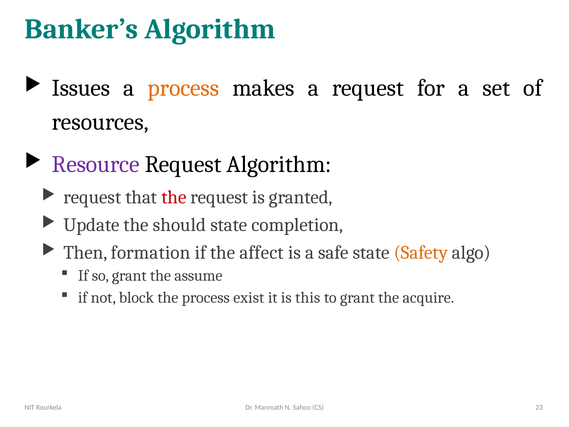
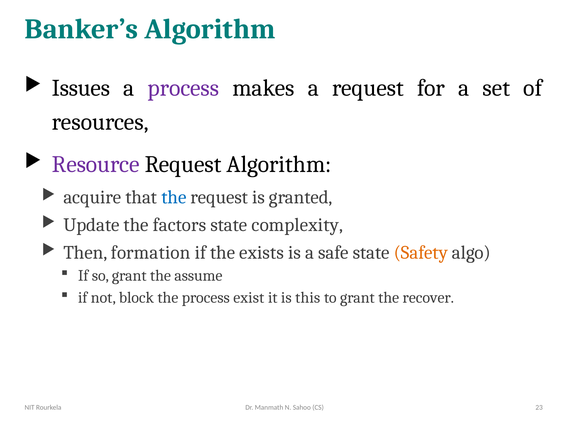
process at (183, 88) colour: orange -> purple
request at (92, 197): request -> acquire
the at (174, 197) colour: red -> blue
should: should -> factors
completion: completion -> complexity
affect: affect -> exists
acquire: acquire -> recover
